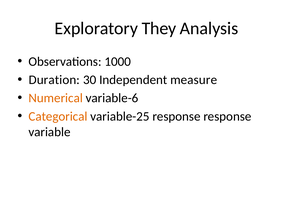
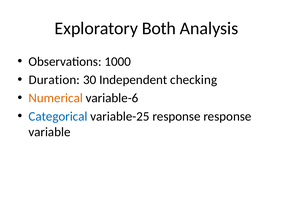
They: They -> Both
measure: measure -> checking
Categorical colour: orange -> blue
